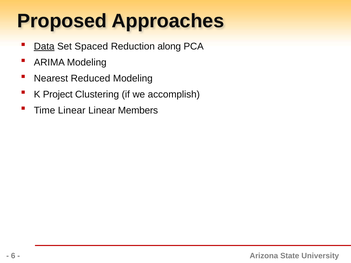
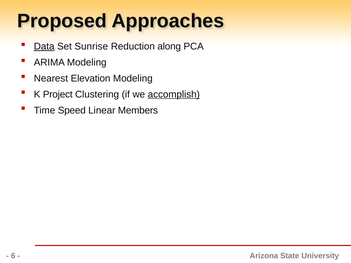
Spaced: Spaced -> Sunrise
Reduced: Reduced -> Elevation
accomplish underline: none -> present
Time Linear: Linear -> Speed
